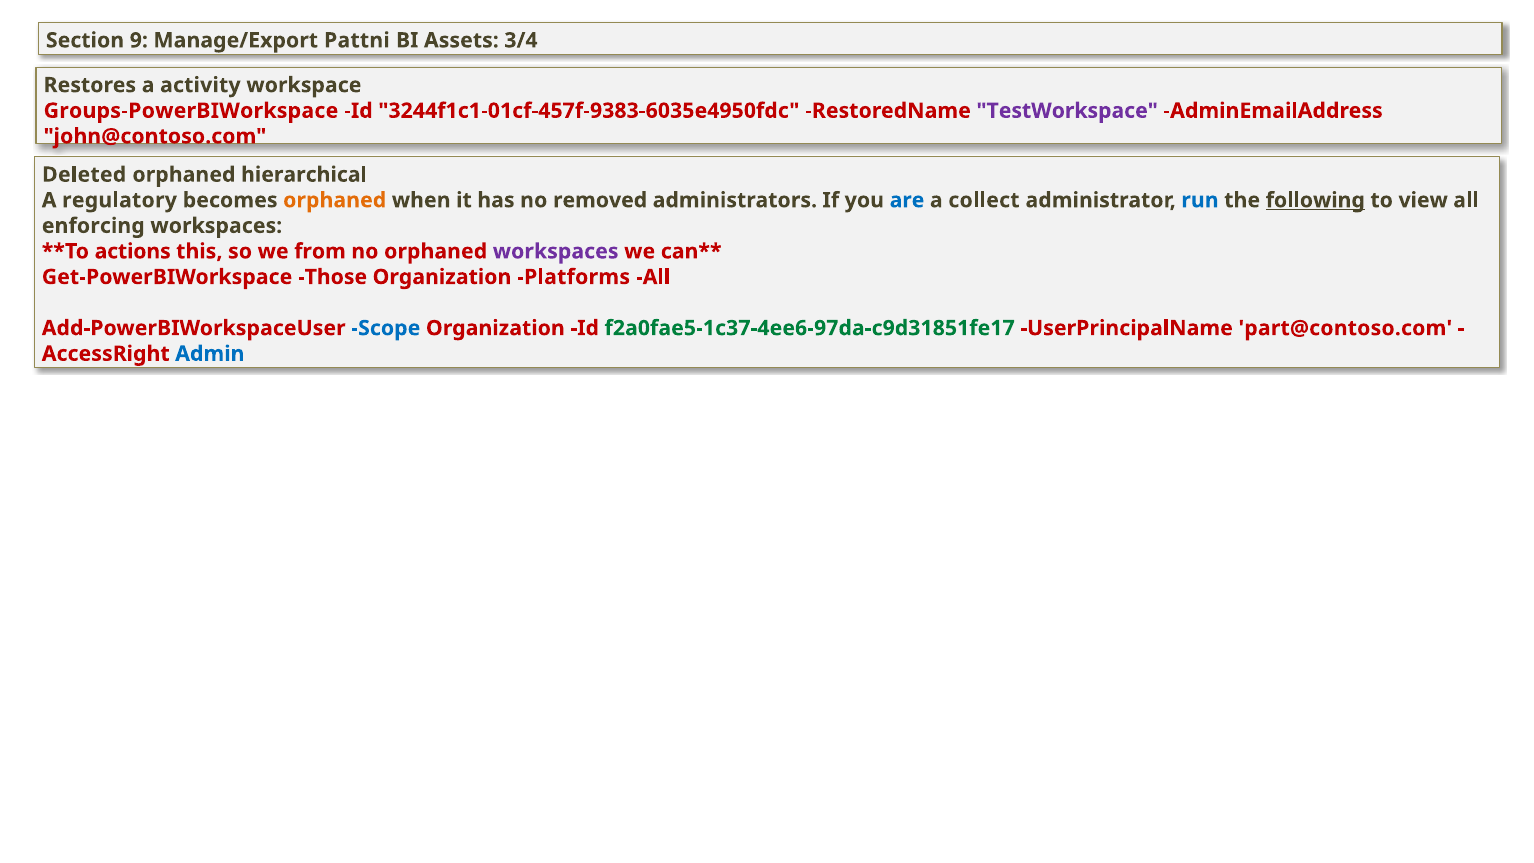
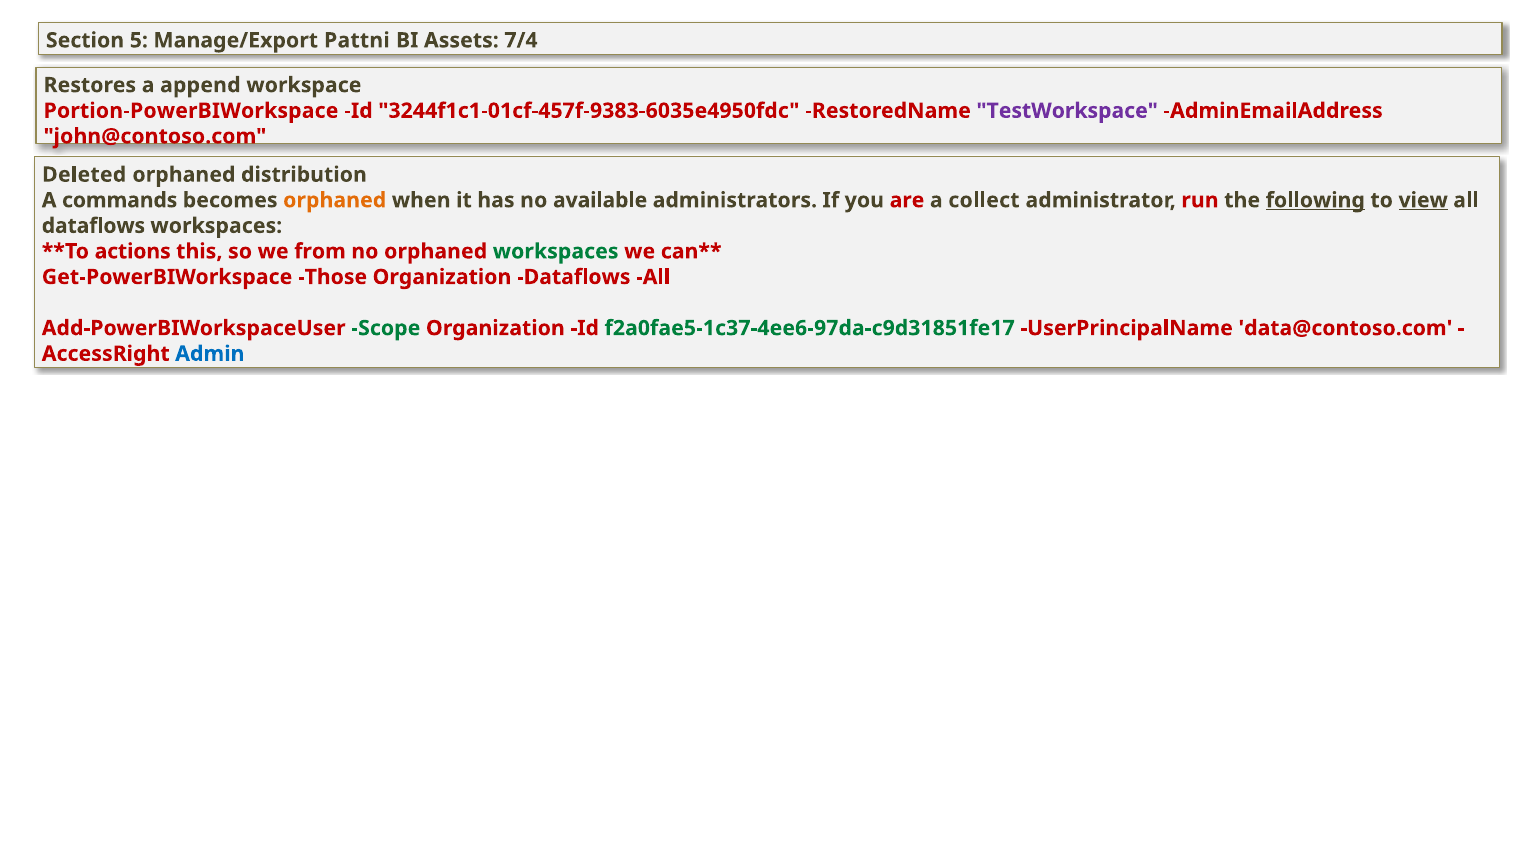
9: 9 -> 5
3/4: 3/4 -> 7/4
activity: activity -> append
Groups-PowerBIWorkspace: Groups-PowerBIWorkspace -> Portion-PowerBIWorkspace
hierarchical: hierarchical -> distribution
regulatory: regulatory -> commands
removed: removed -> available
are colour: blue -> red
run colour: blue -> red
view underline: none -> present
enforcing at (93, 226): enforcing -> dataflows
workspaces at (556, 251) colour: purple -> green
Organization Platforms: Platforms -> Dataflows
Scope colour: blue -> green
part@contoso.com: part@contoso.com -> data@contoso.com
